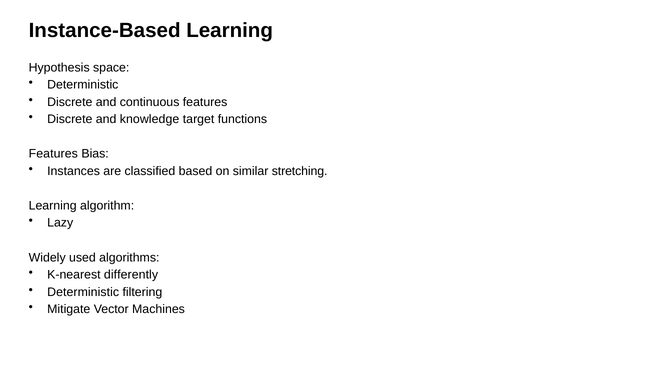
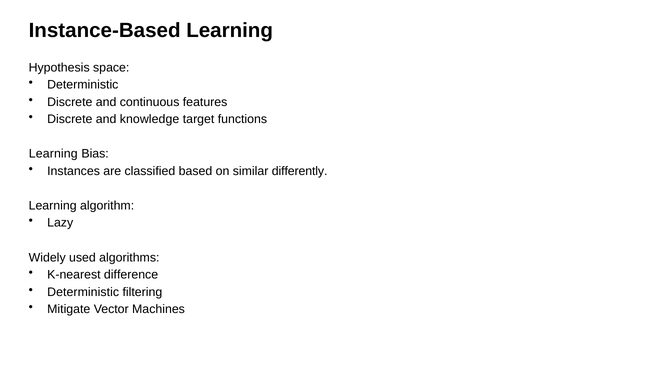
Features at (53, 154): Features -> Learning
stretching: stretching -> differently
differently: differently -> difference
